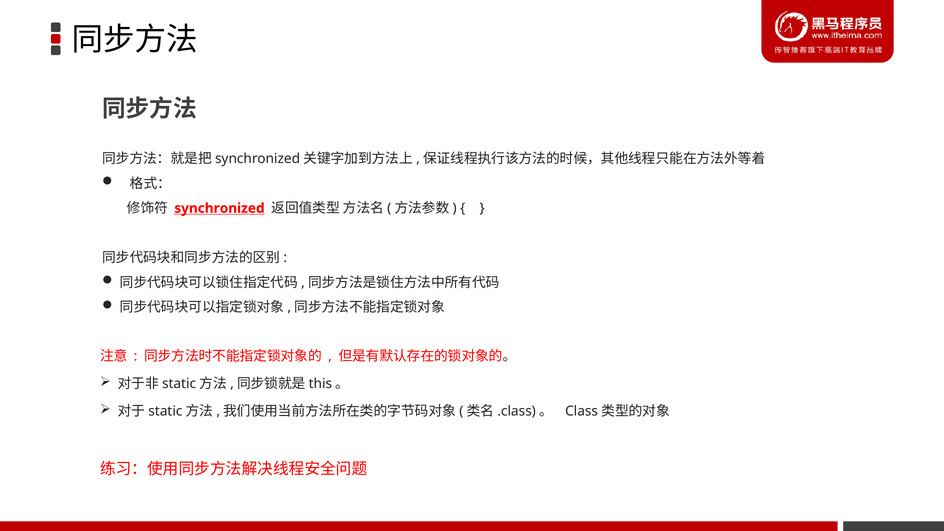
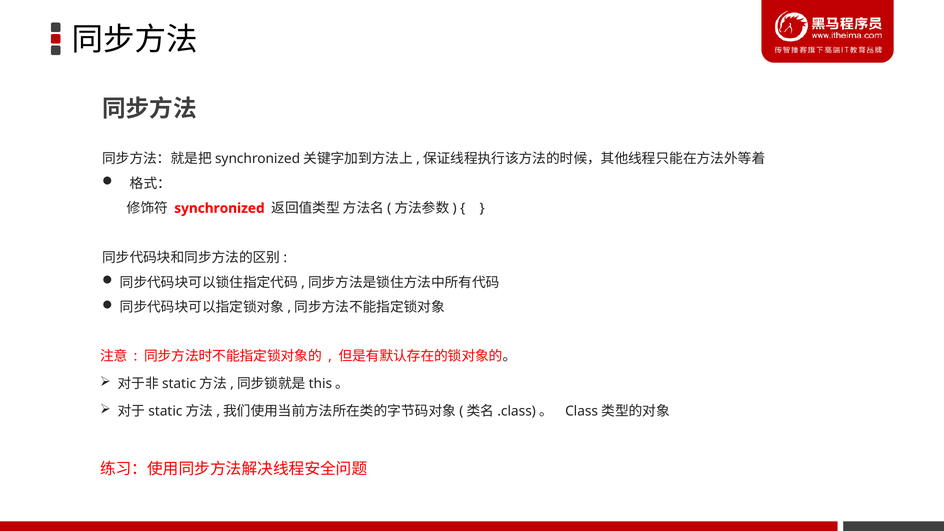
synchronized underline: present -> none
